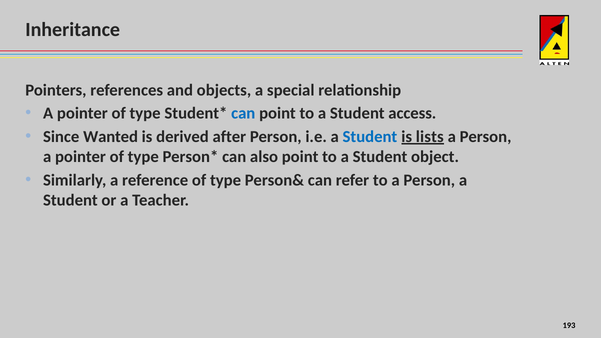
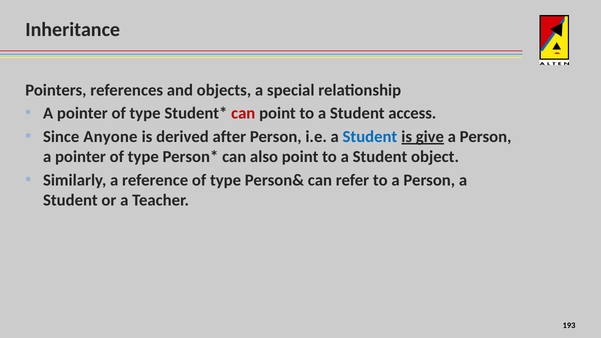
can at (243, 114) colour: blue -> red
Wanted: Wanted -> Anyone
lists: lists -> give
